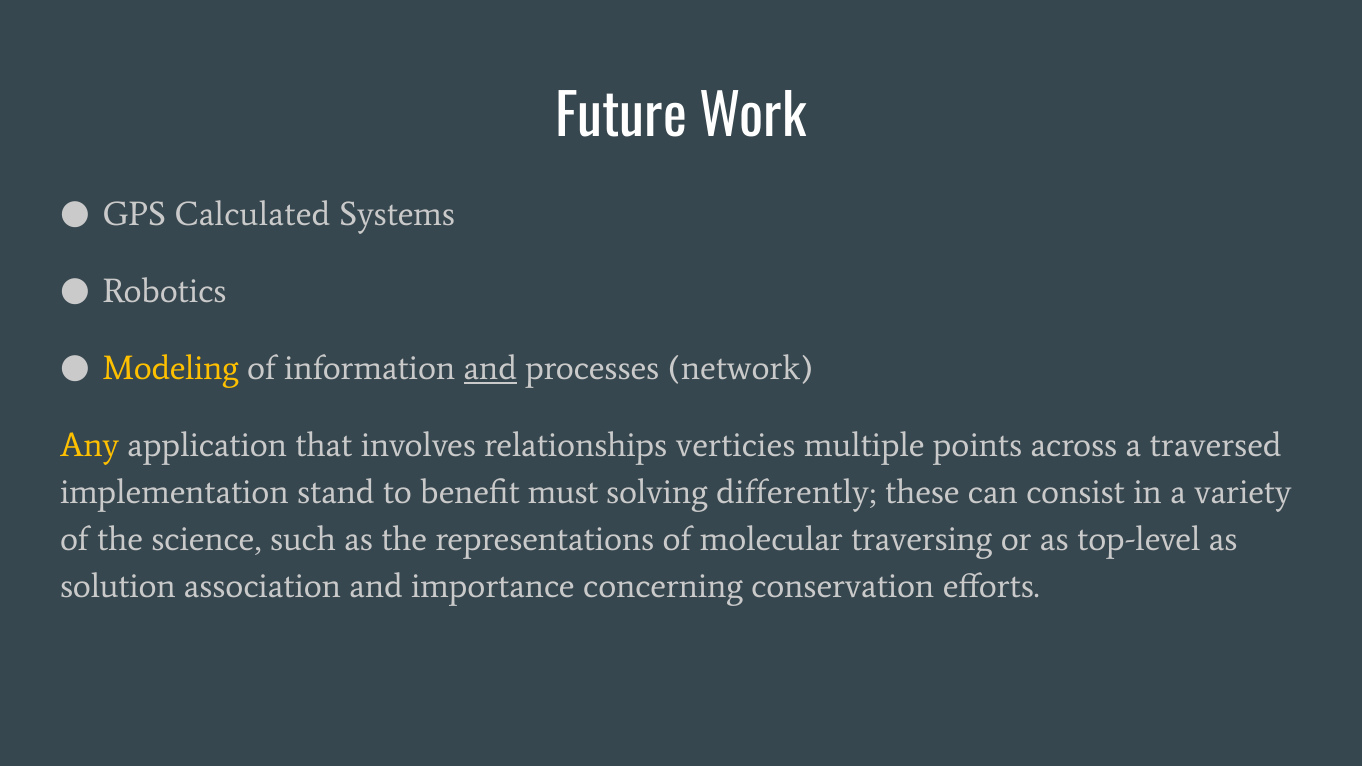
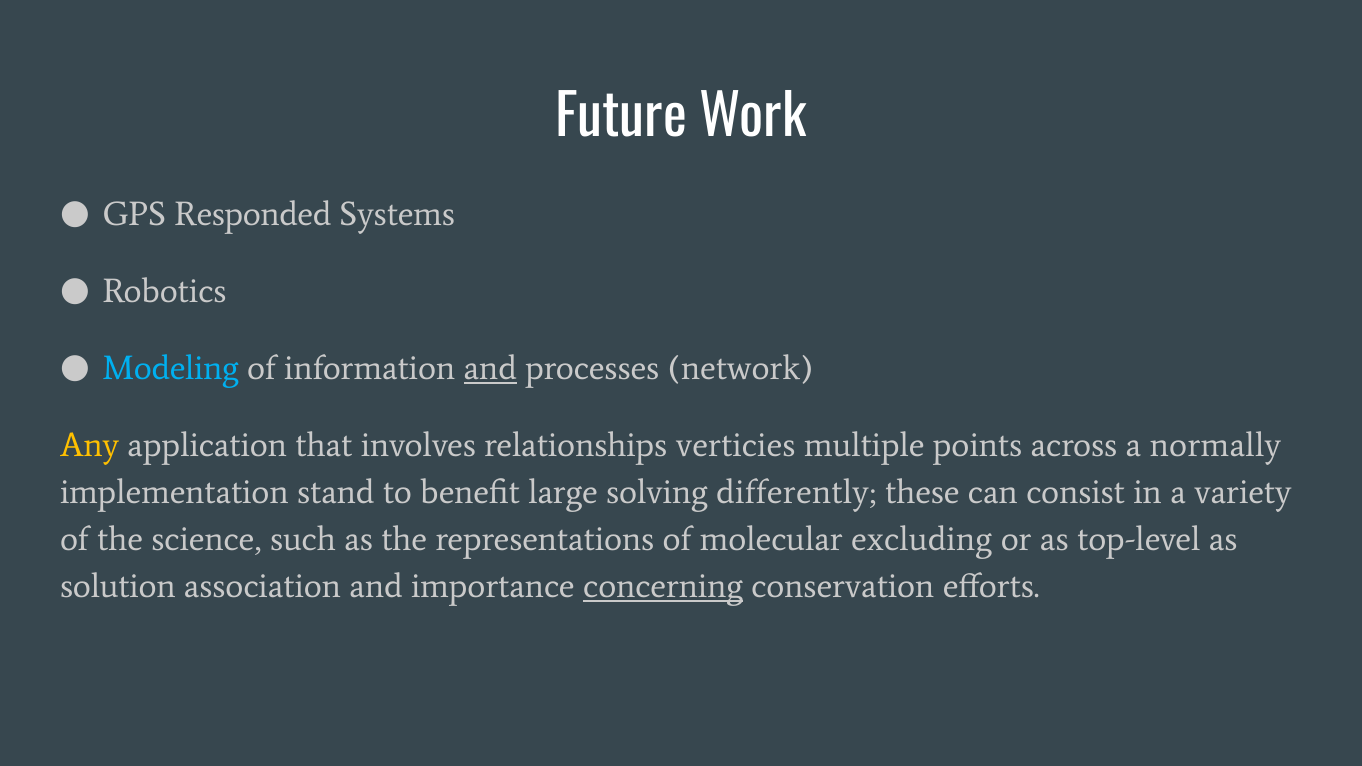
Calculated: Calculated -> Responded
Modeling colour: yellow -> light blue
traversed: traversed -> normally
must: must -> large
traversing: traversing -> excluding
concerning underline: none -> present
